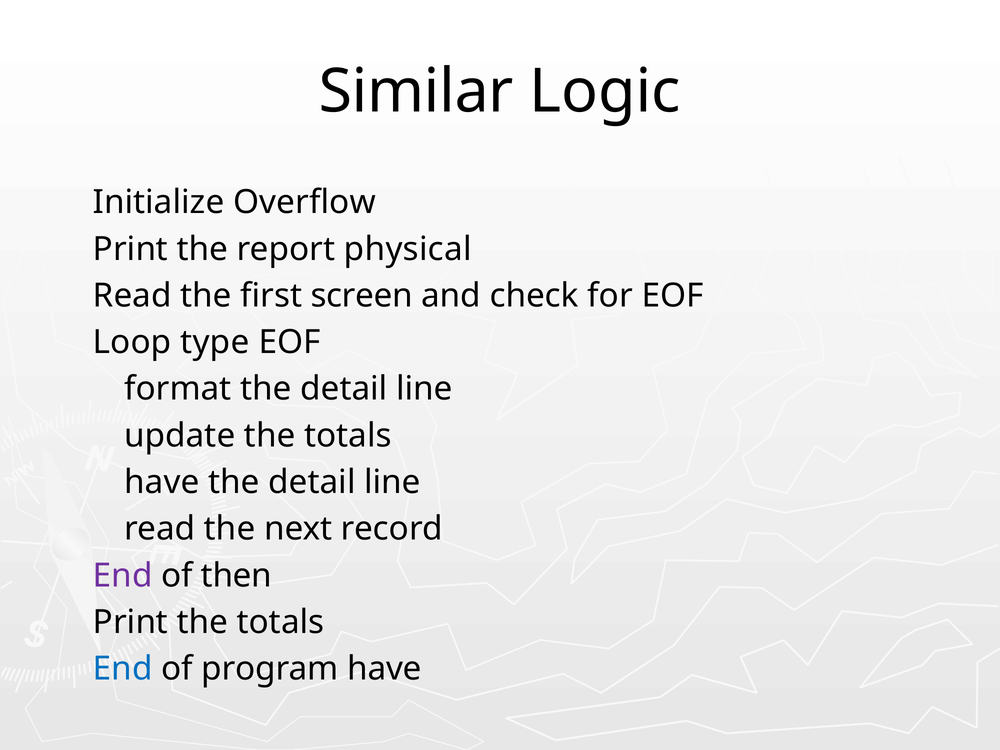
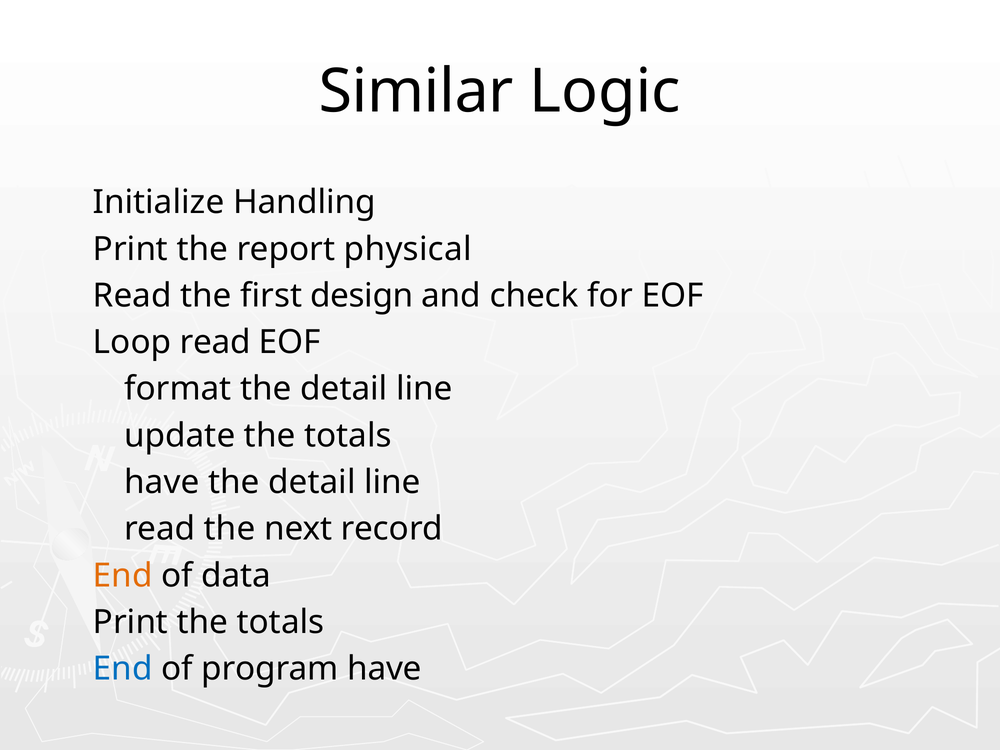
Overflow: Overflow -> Handling
screen: screen -> design
Loop type: type -> read
End at (123, 576) colour: purple -> orange
then: then -> data
